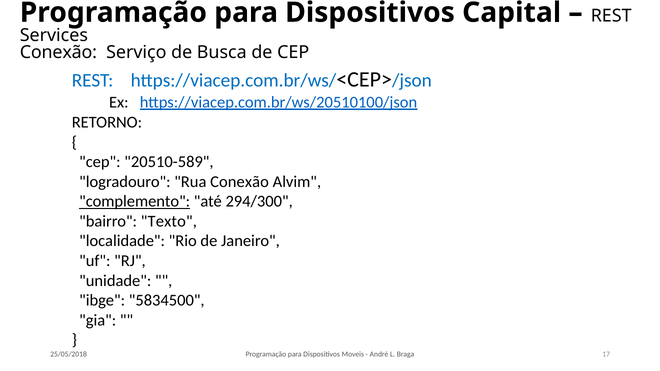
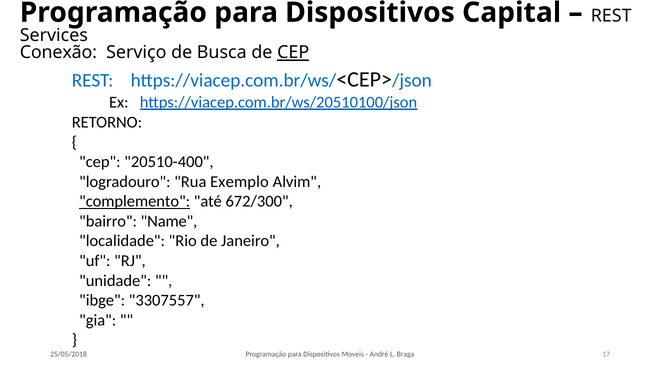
CEP at (293, 53) underline: none -> present
20510-589: 20510-589 -> 20510-400
Rua Conexão: Conexão -> Exemplo
294/300: 294/300 -> 672/300
Texto: Texto -> Name
5834500: 5834500 -> 3307557
